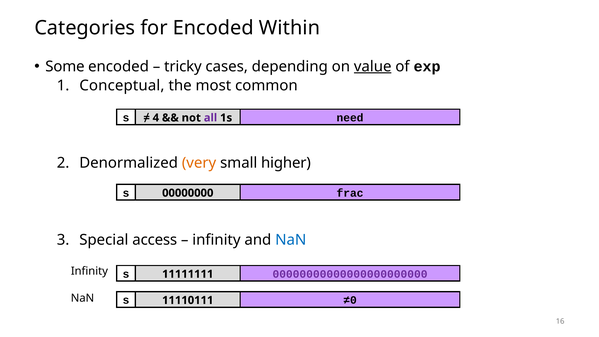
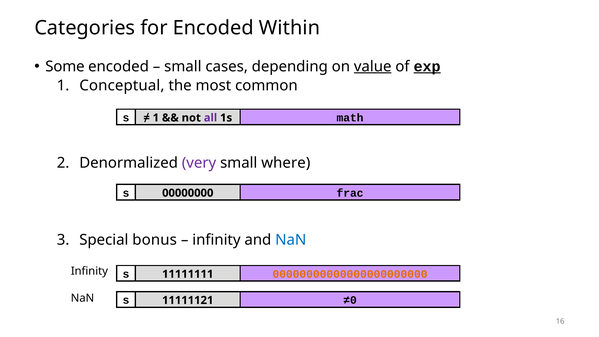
tricky at (183, 66): tricky -> small
exp underline: none -> present
4 at (156, 118): 4 -> 1
need: need -> math
very colour: orange -> purple
higher: higher -> where
access: access -> bonus
00000000000000000000000 colour: purple -> orange
11110111: 11110111 -> 11111121
